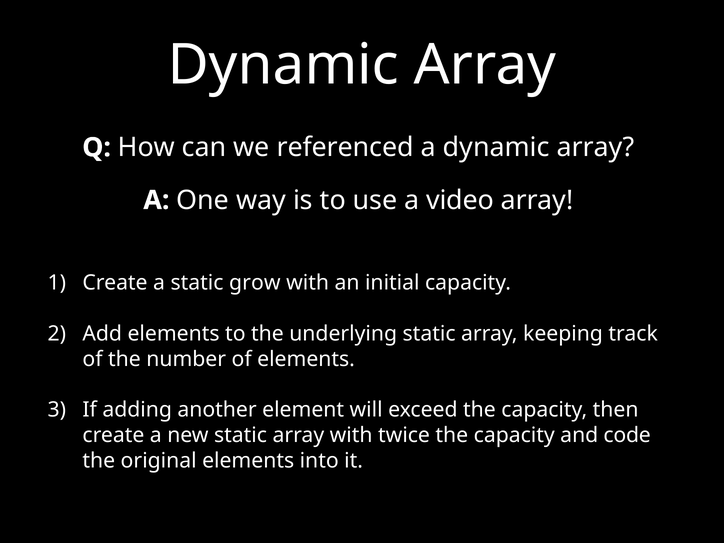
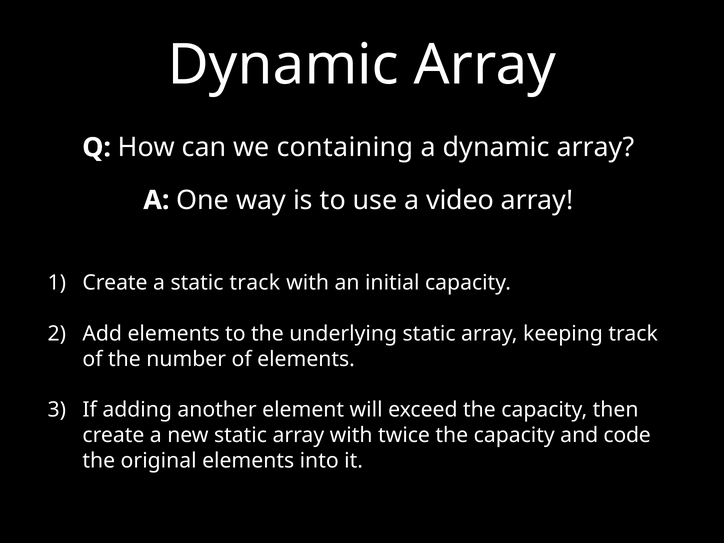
referenced: referenced -> containing
static grow: grow -> track
